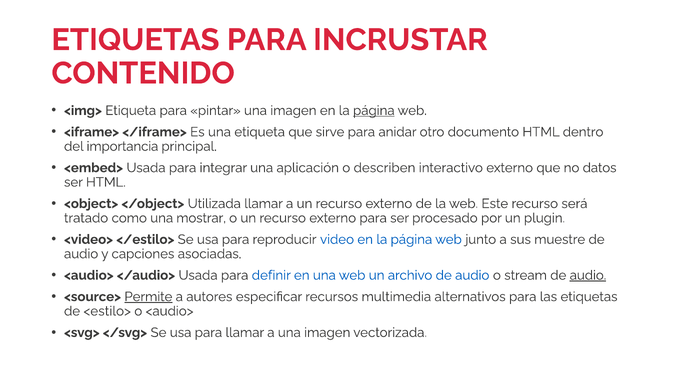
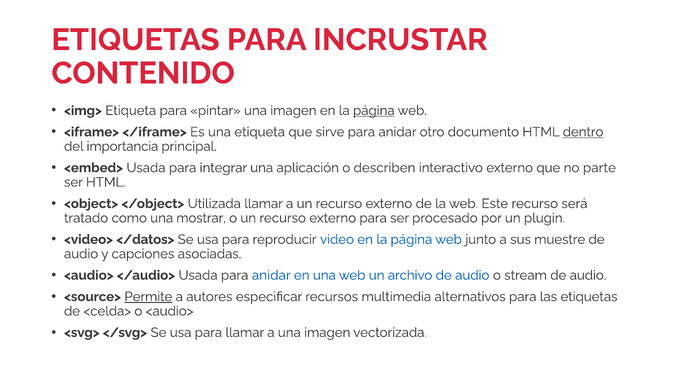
dentro underline: none -> present
datos: datos -> parte
</estilo>: </estilo> -> </datos>
Usada para definir: definir -> anidar
audio at (588, 275) underline: present -> none
<estilo>: <estilo> -> <celda>
